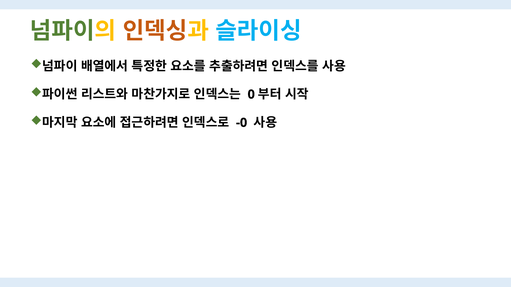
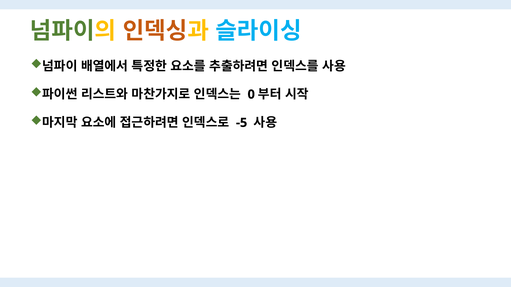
-0: -0 -> -5
